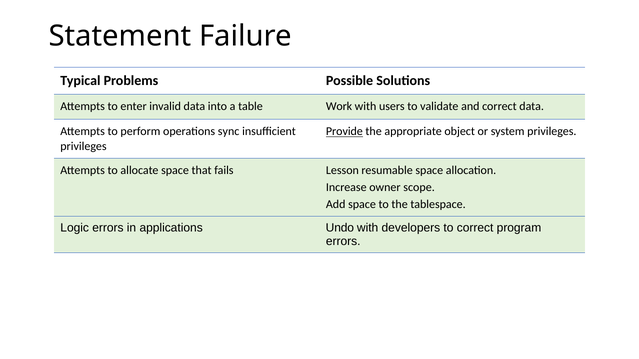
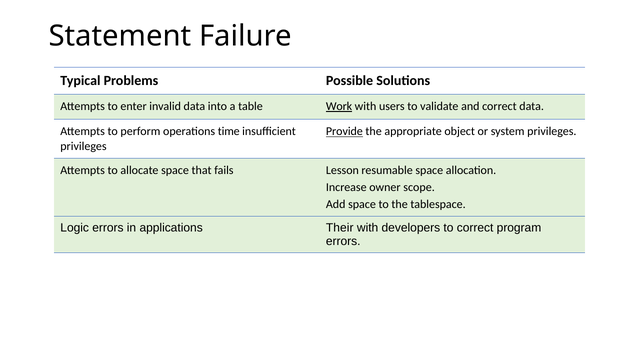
Work underline: none -> present
sync: sync -> time
Undo: Undo -> Their
